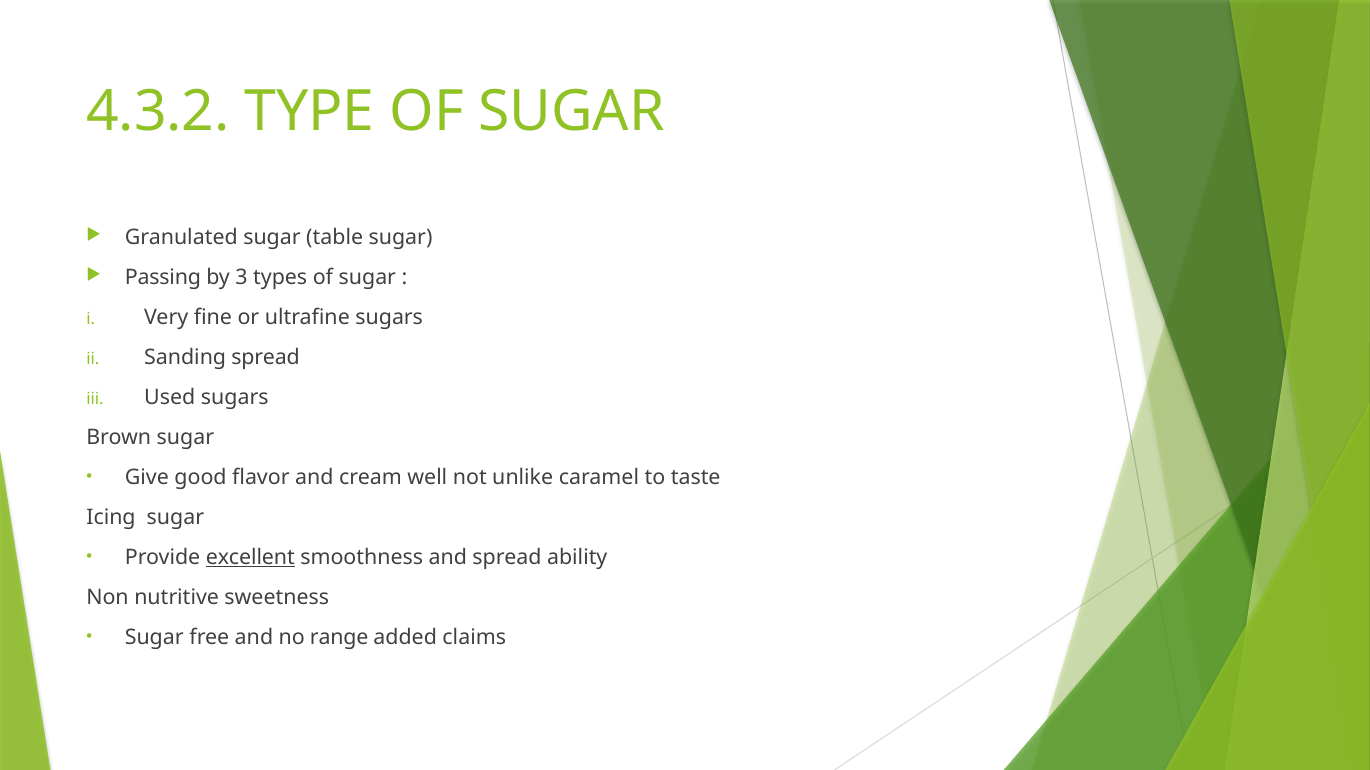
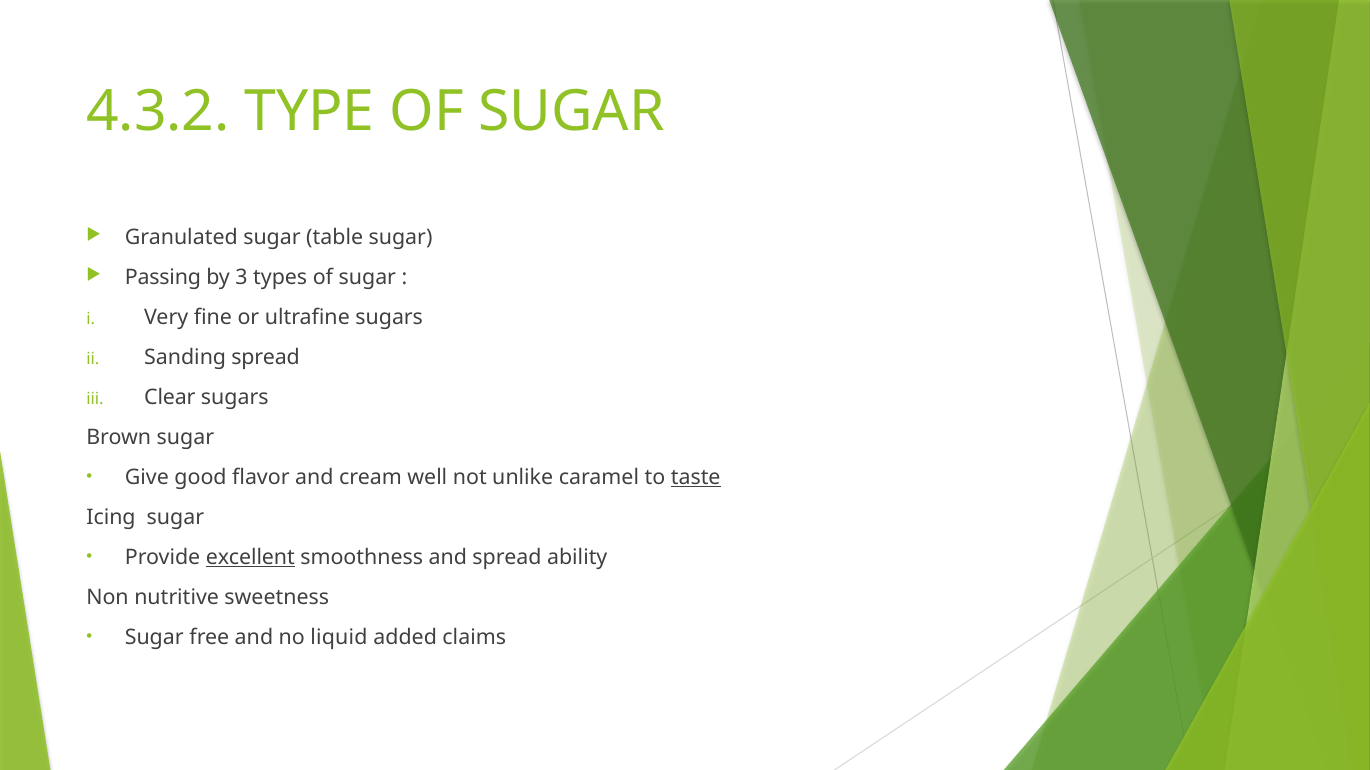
Used: Used -> Clear
taste underline: none -> present
range: range -> liquid
